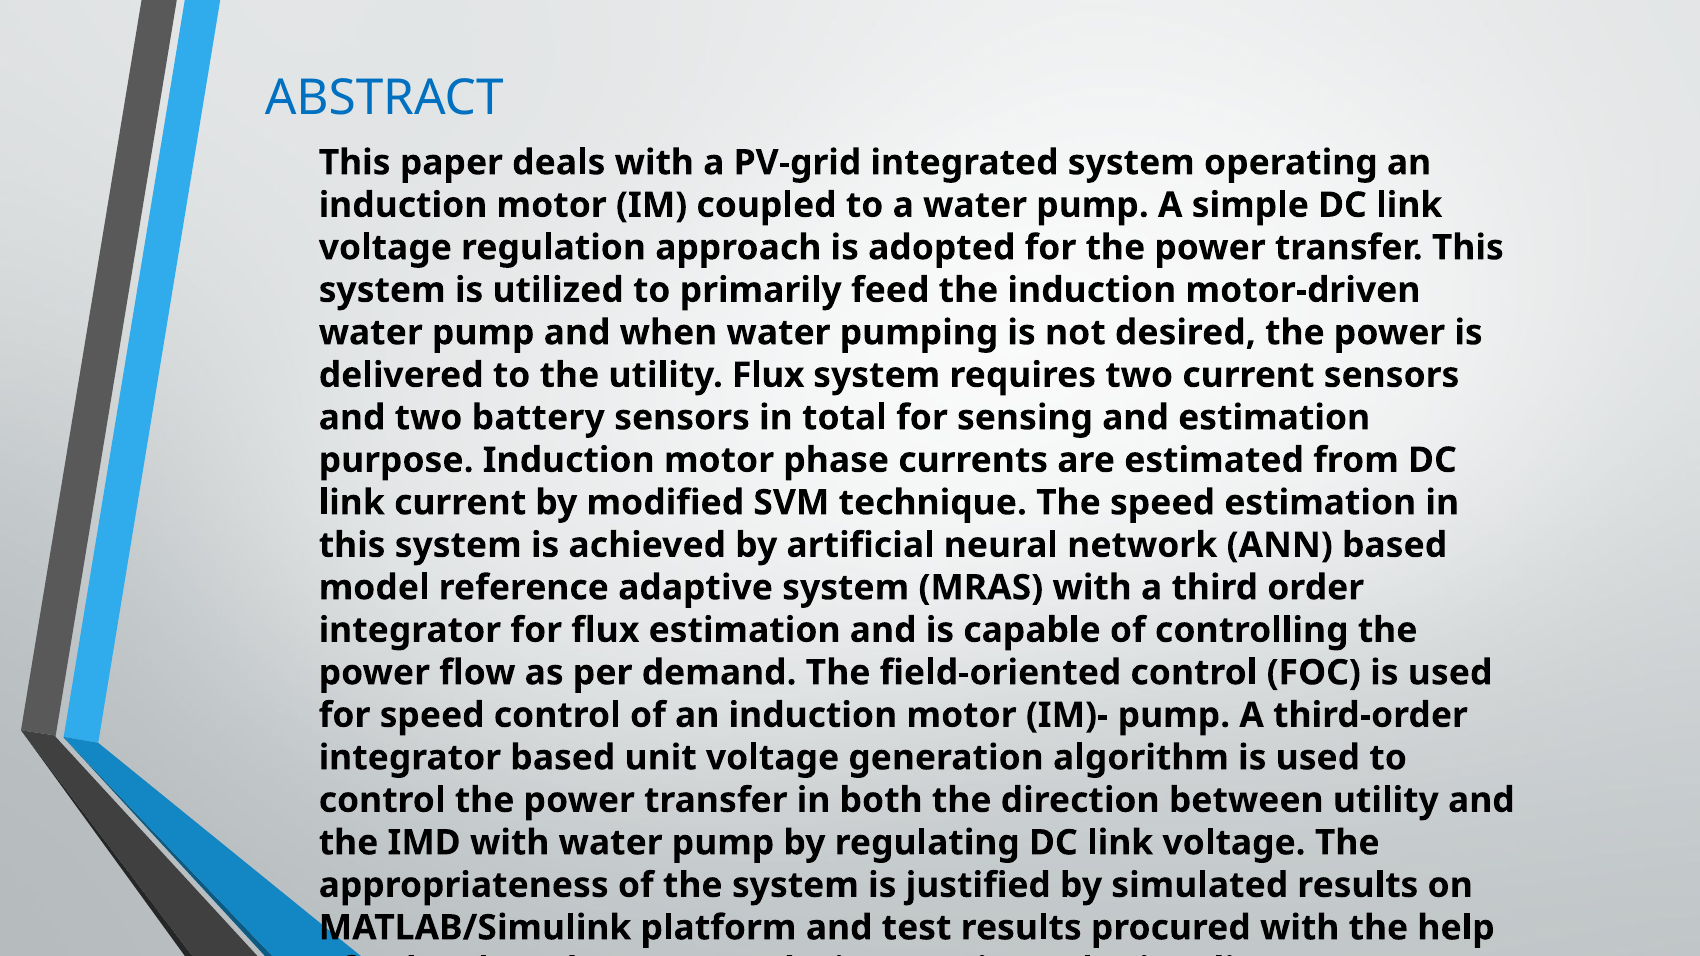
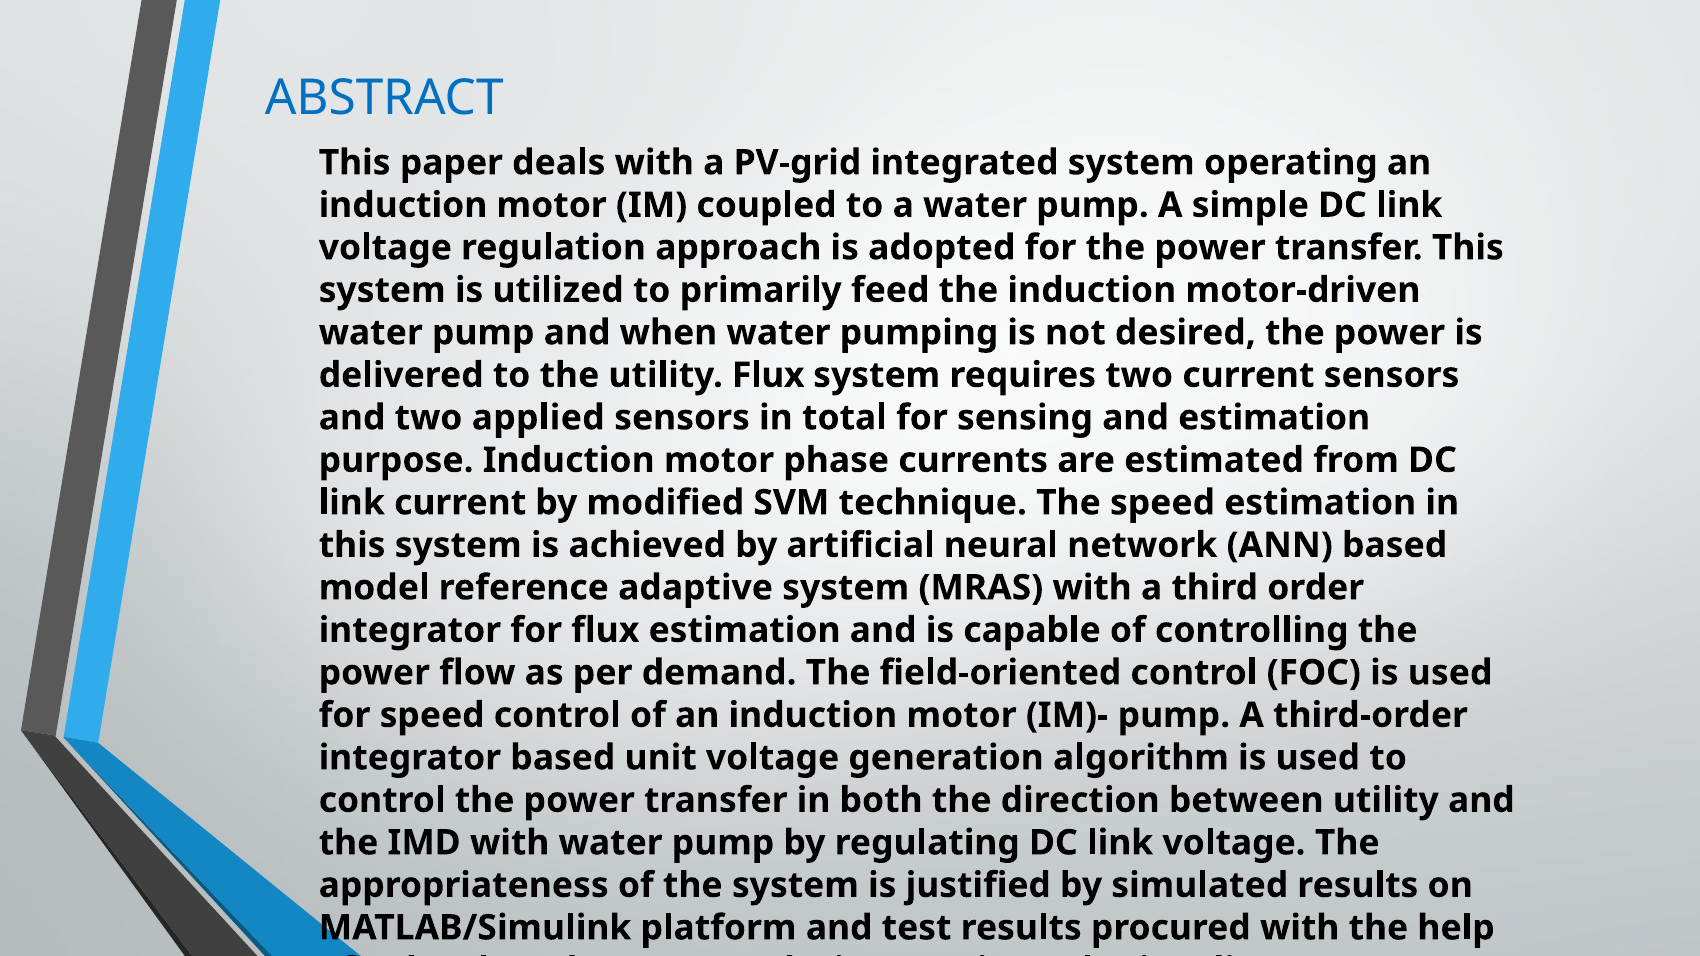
battery: battery -> applied
